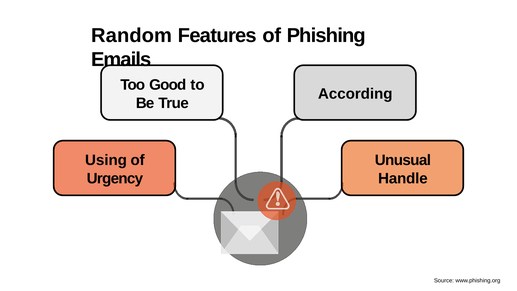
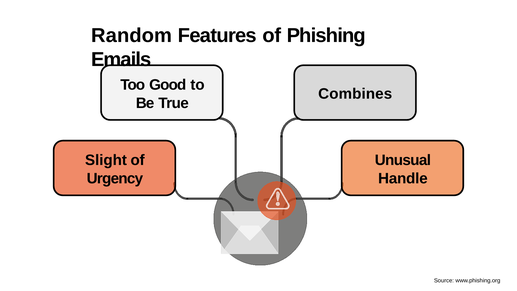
According: According -> Combines
Using: Using -> Slight
